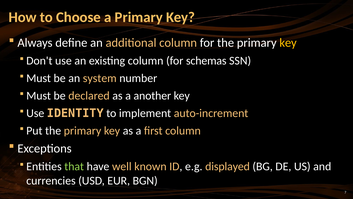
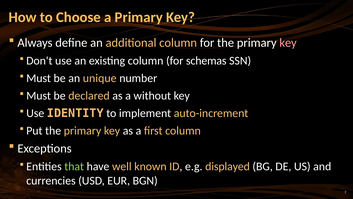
key at (288, 43) colour: yellow -> pink
system: system -> unique
another: another -> without
